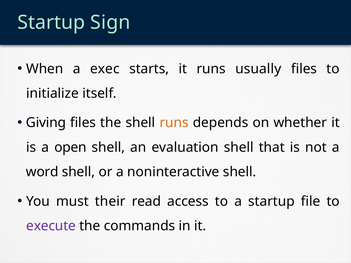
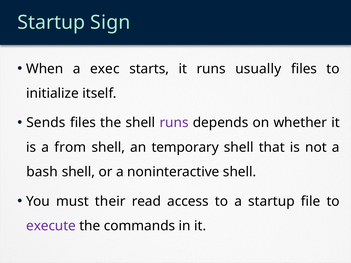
Giving: Giving -> Sends
runs at (174, 123) colour: orange -> purple
open: open -> from
evaluation: evaluation -> temporary
word: word -> bash
